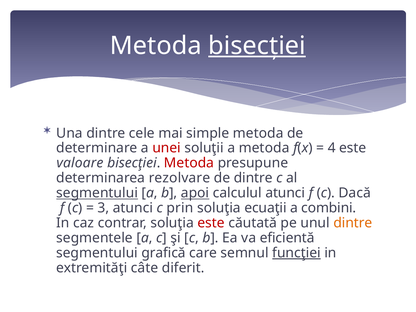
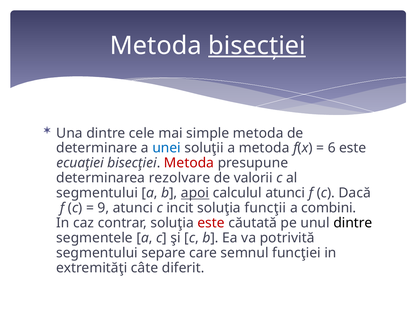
unei colour: red -> blue
4: 4 -> 6
valoare: valoare -> ecuaţiei
de dintre: dintre -> valorii
segmentului at (97, 193) underline: present -> none
3: 3 -> 9
prin: prin -> incit
ecuaţii: ecuaţii -> funcţii
dintre at (353, 223) colour: orange -> black
eficientă: eficientă -> potrivită
grafică: grafică -> separe
funcţiei underline: present -> none
